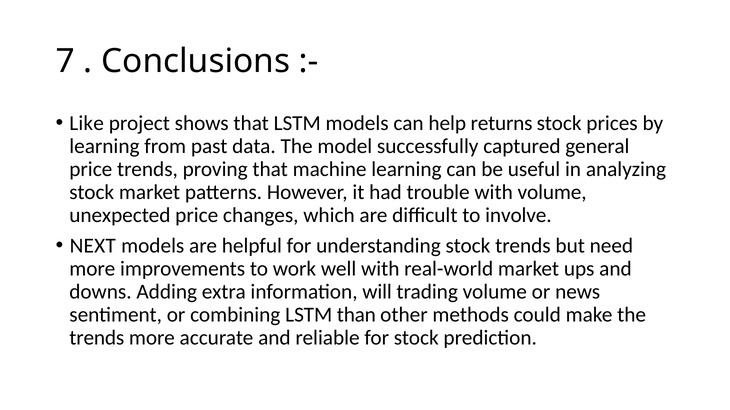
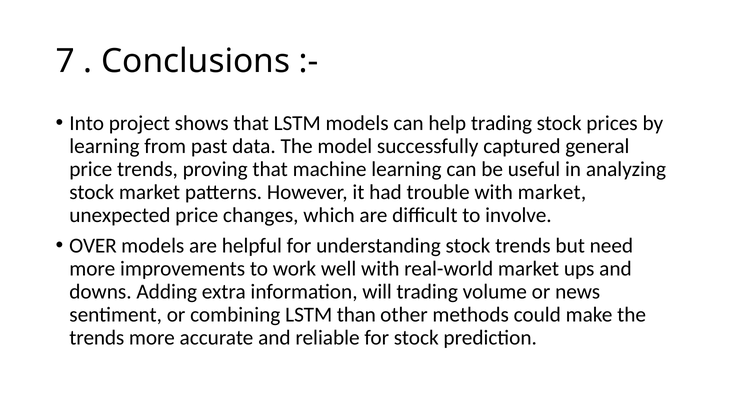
Like: Like -> Into
help returns: returns -> trading
with volume: volume -> market
NEXT: NEXT -> OVER
